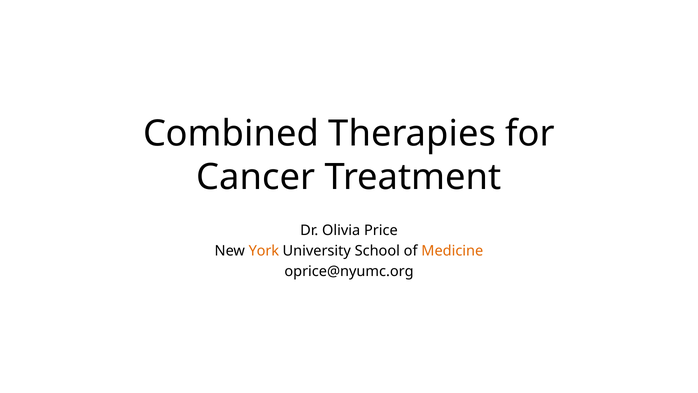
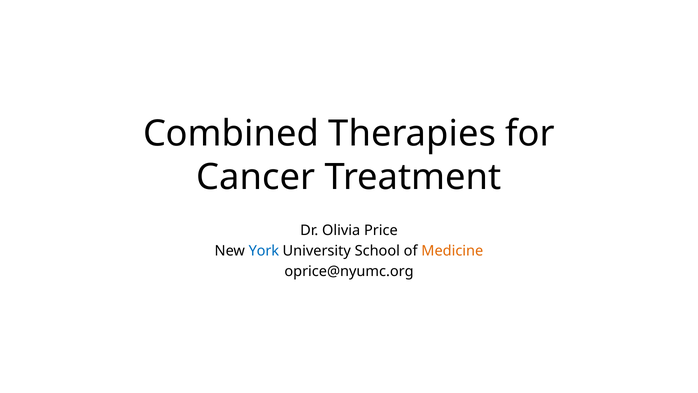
York colour: orange -> blue
